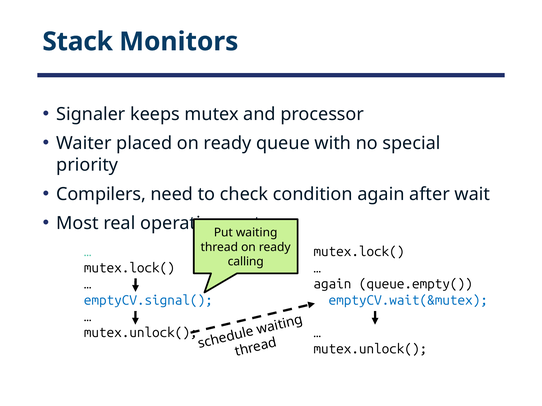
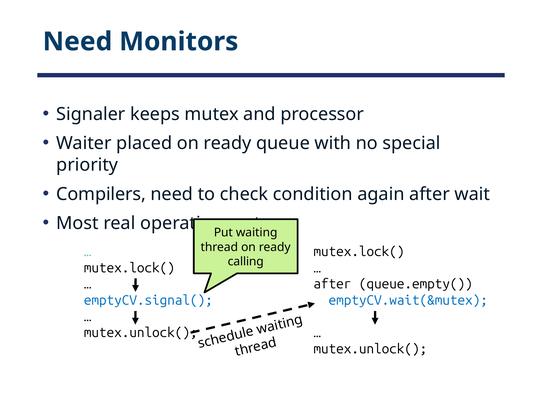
Stack at (78, 42): Stack -> Need
again at (332, 284): again -> after
